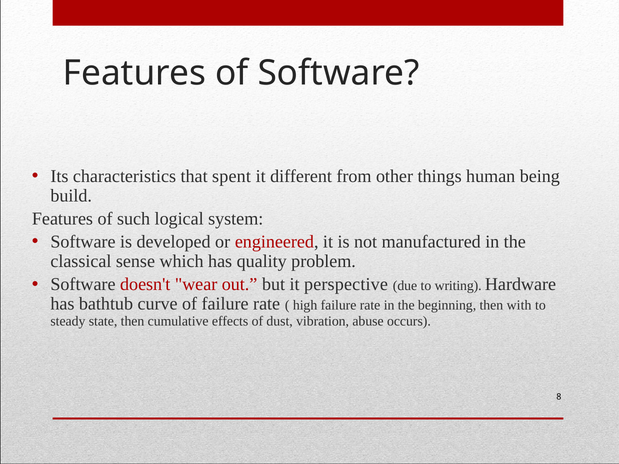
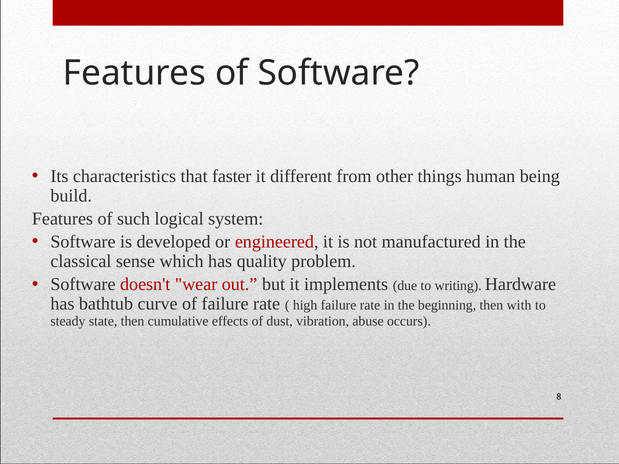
spent: spent -> faster
perspective: perspective -> implements
